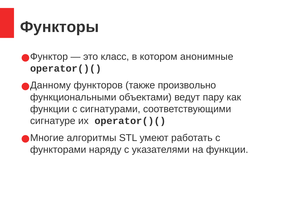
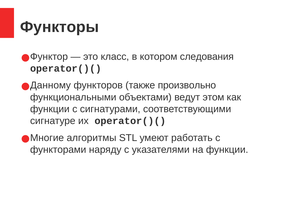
анонимные: анонимные -> следования
пару: пару -> этом
